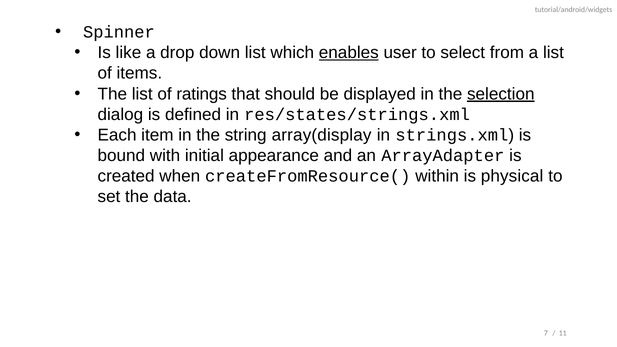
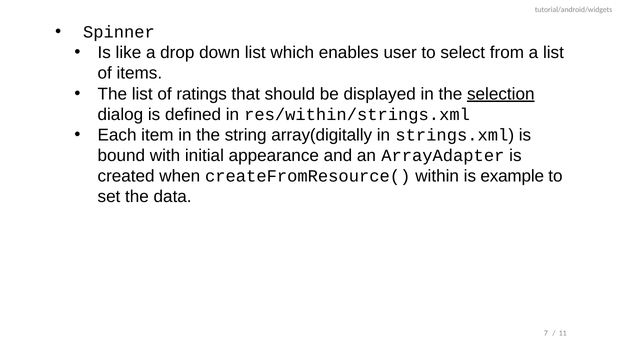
enables underline: present -> none
res/states/strings.xml: res/states/strings.xml -> res/within/strings.xml
array(display: array(display -> array(digitally
physical: physical -> example
